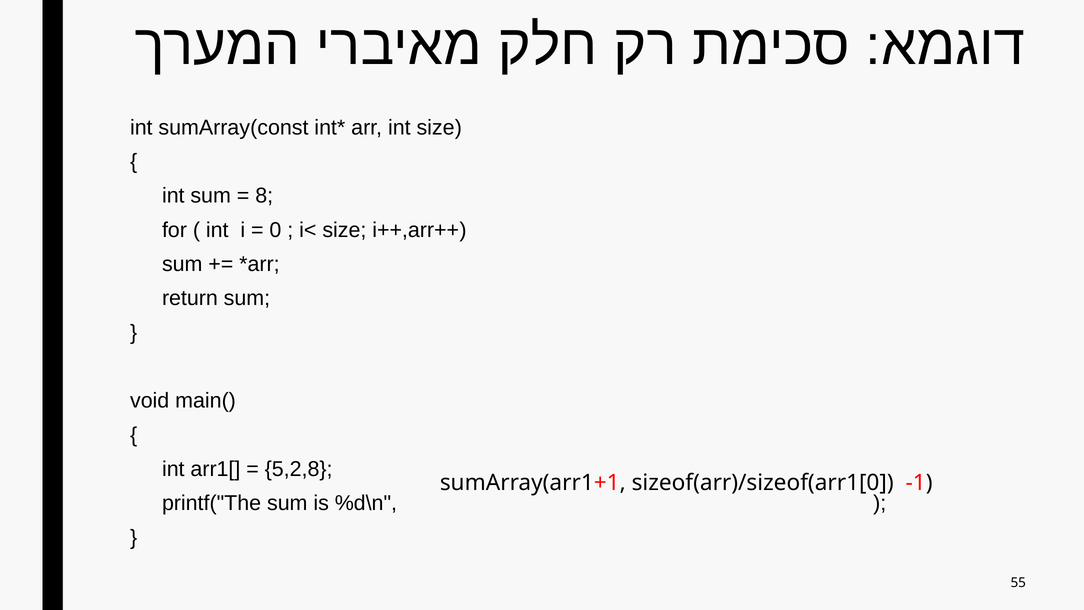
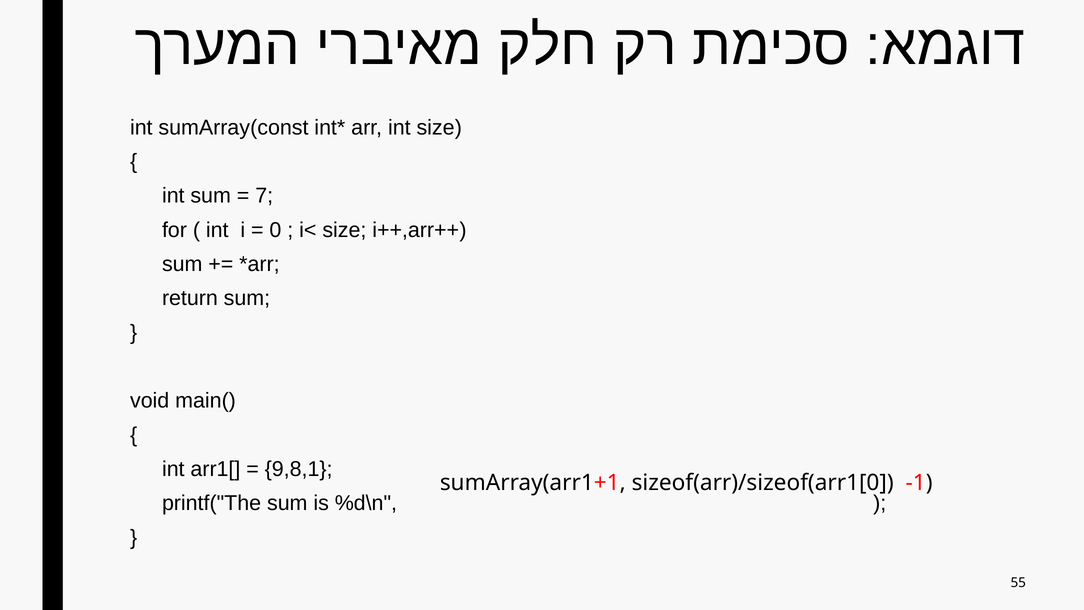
8: 8 -> 7
5,2,8: 5,2,8 -> 9,8,1
